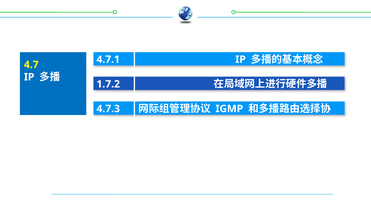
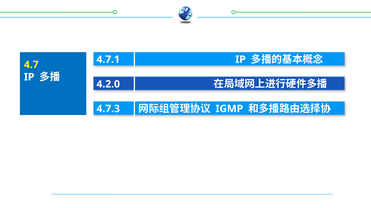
1.7.2: 1.7.2 -> 4.2.0
